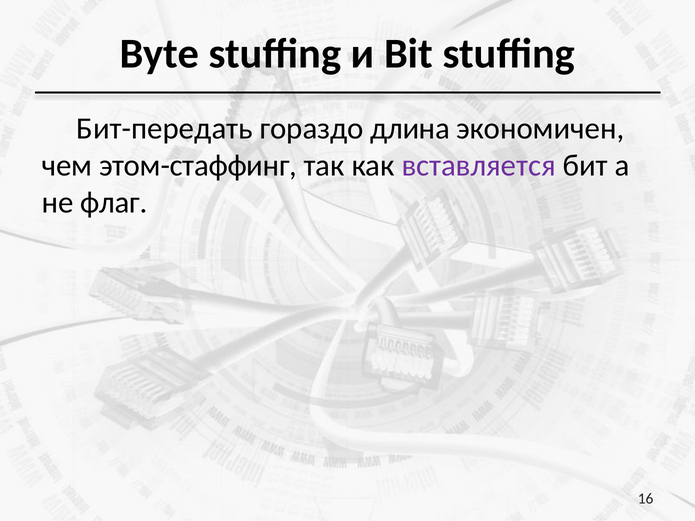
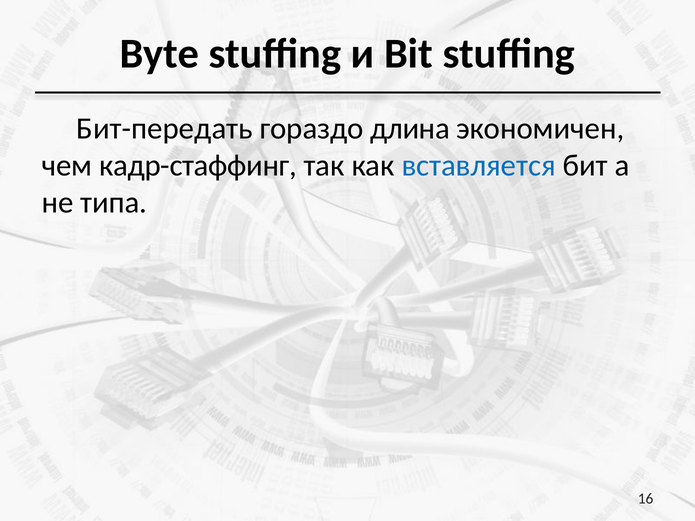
этом-стаффинг: этом-стаффинг -> кадр-стаффинг
вставляется colour: purple -> blue
флаг: флаг -> типа
